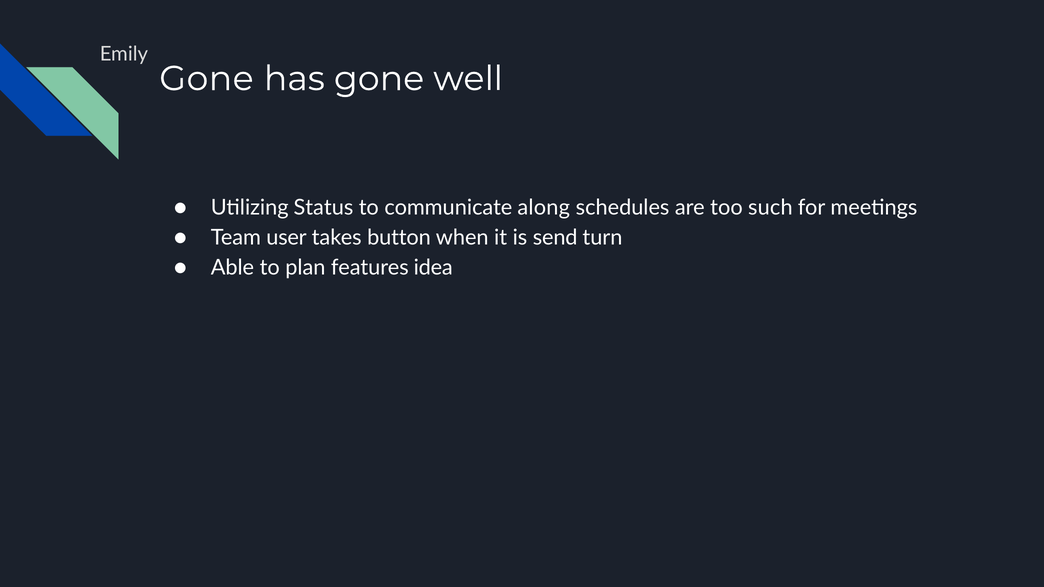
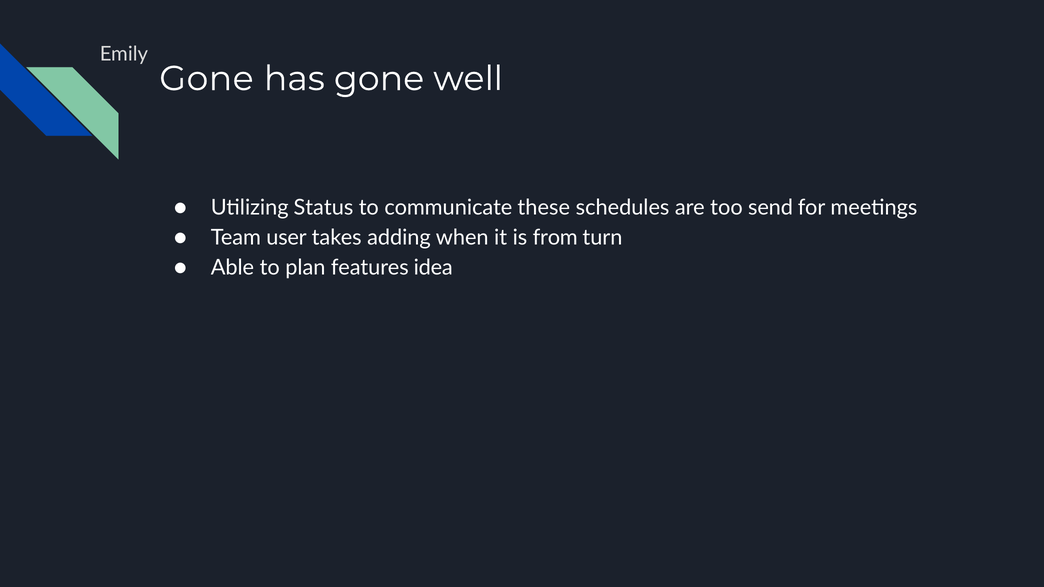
along: along -> these
such: such -> send
button: button -> adding
send: send -> from
